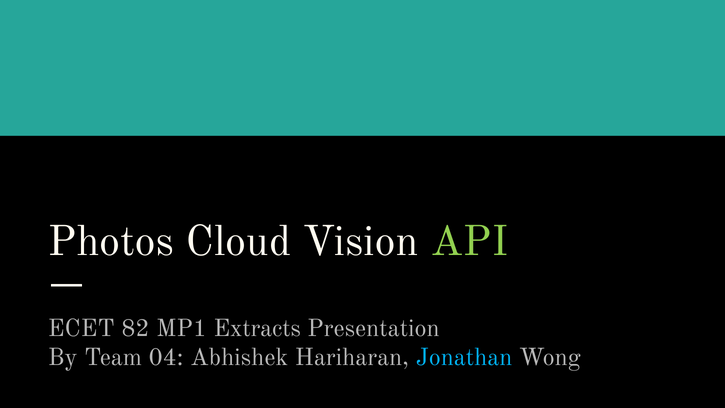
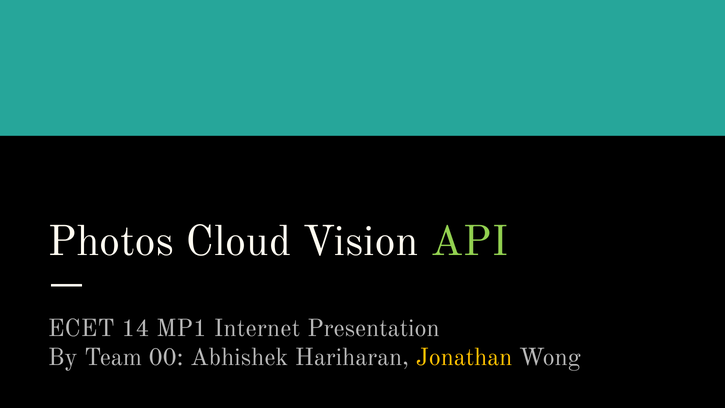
82: 82 -> 14
Extracts: Extracts -> Internet
04: 04 -> 00
Jonathan colour: light blue -> yellow
